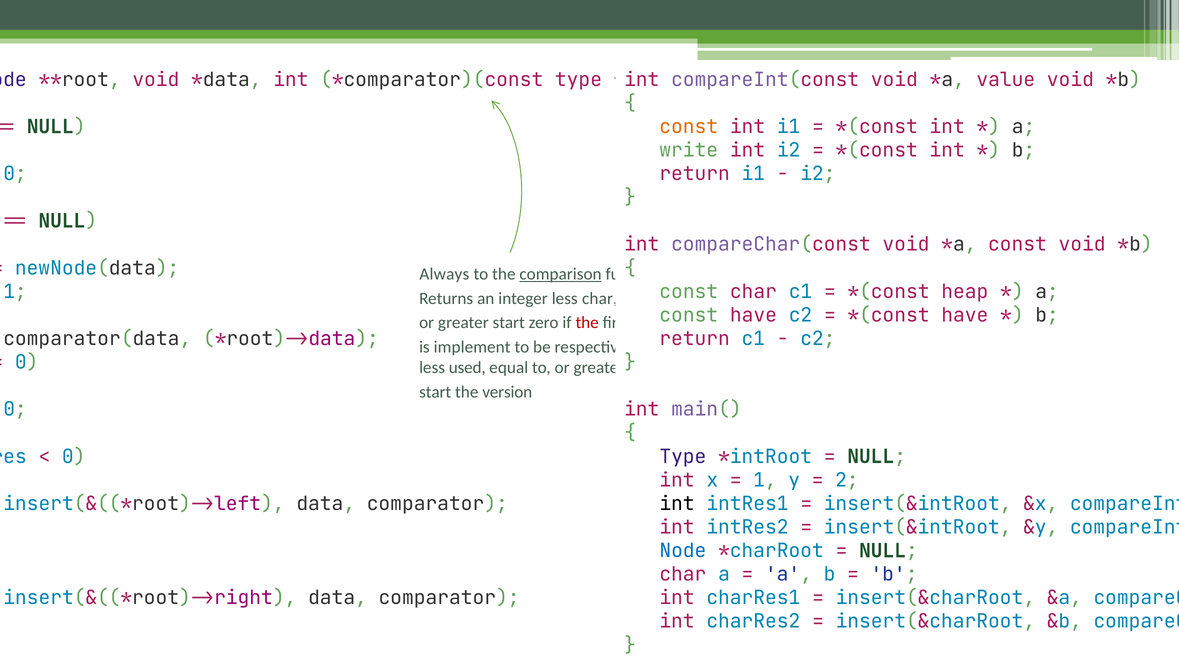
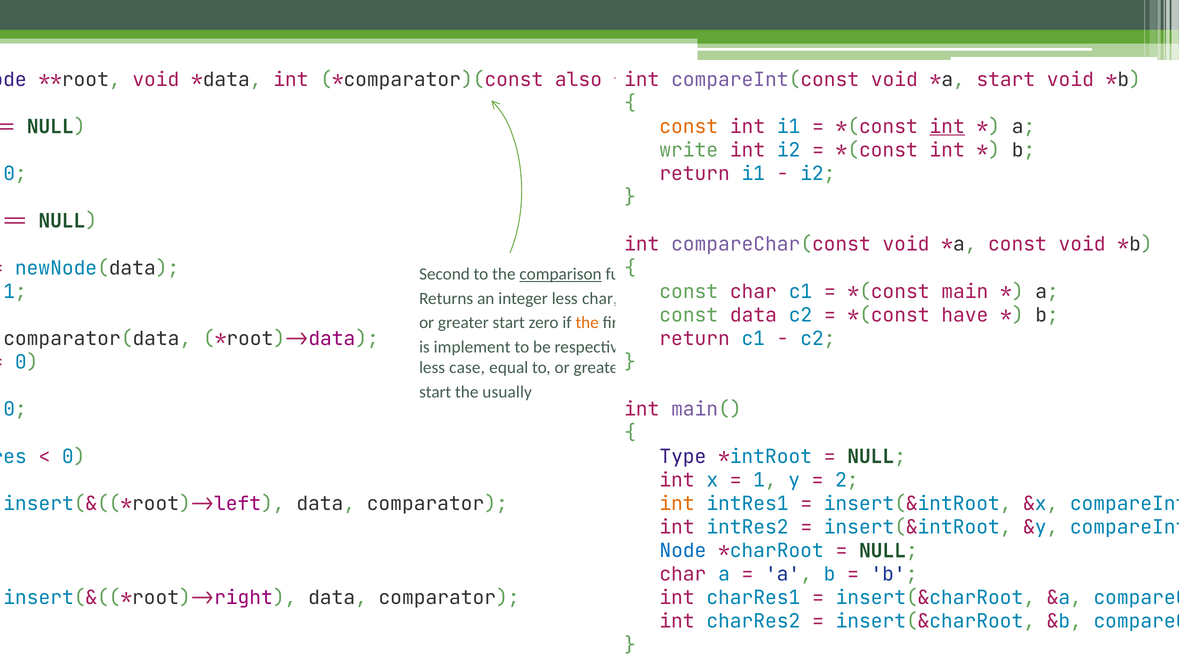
type at (578, 80): type -> also
value at (1006, 80): value -> start
int at (947, 127) underline: none -> present
Always: Always -> Second
heap: heap -> main
have at (753, 315): have -> data
the at (587, 323) colour: red -> orange
used: used -> case
version: version -> usually
int at (677, 504) colour: black -> orange
